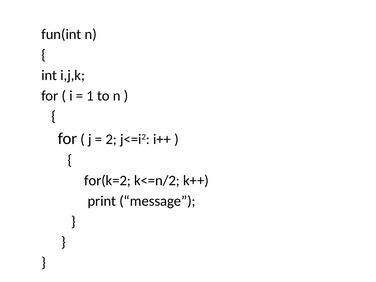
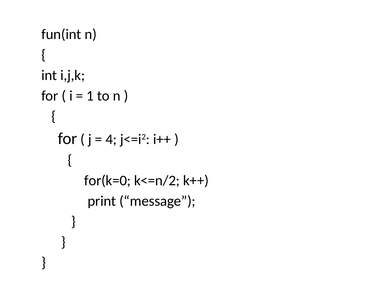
2: 2 -> 4
for(k=2: for(k=2 -> for(k=0
